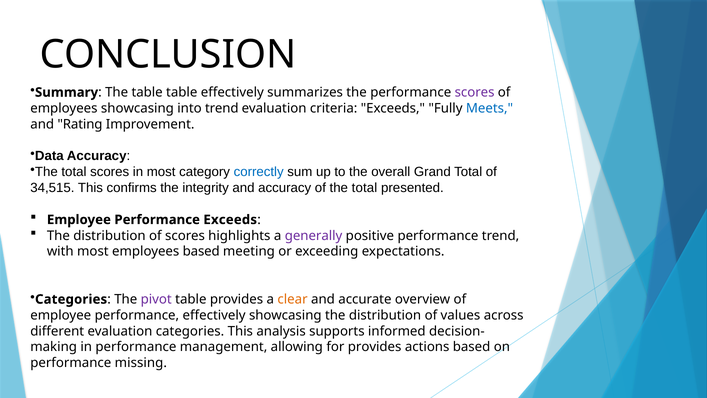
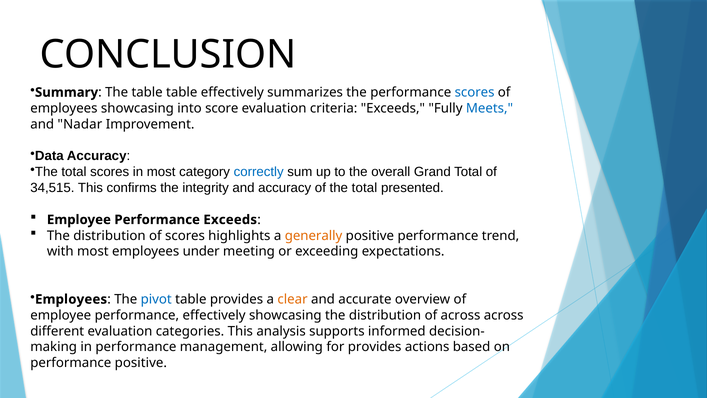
scores at (475, 92) colour: purple -> blue
into trend: trend -> score
Rating: Rating -> Nadar
generally colour: purple -> orange
employees based: based -> under
Categories at (71, 299): Categories -> Employees
pivot colour: purple -> blue
of values: values -> across
performance missing: missing -> positive
